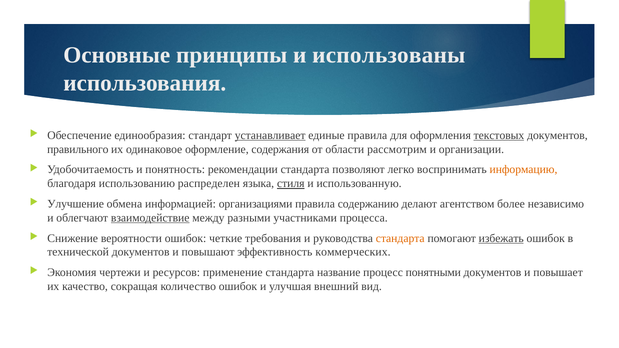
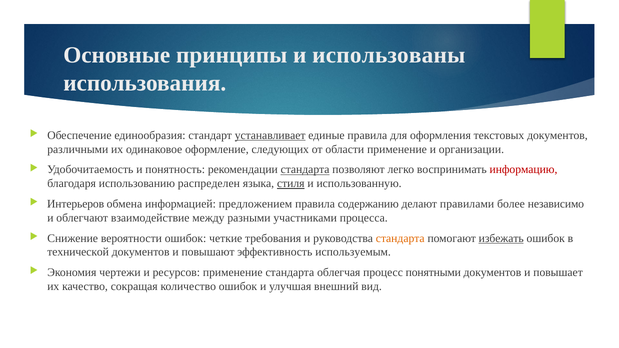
текстовых underline: present -> none
правильного: правильного -> различными
содержания: содержания -> следующих
области рассмотрим: рассмотрим -> применение
стандарта at (305, 170) underline: none -> present
информацию colour: orange -> red
Улучшение: Улучшение -> Интерьеров
организациями: организациями -> предложением
агентством: агентством -> правилами
взаимодействие underline: present -> none
коммерческих: коммерческих -> используемым
название: название -> облегчая
